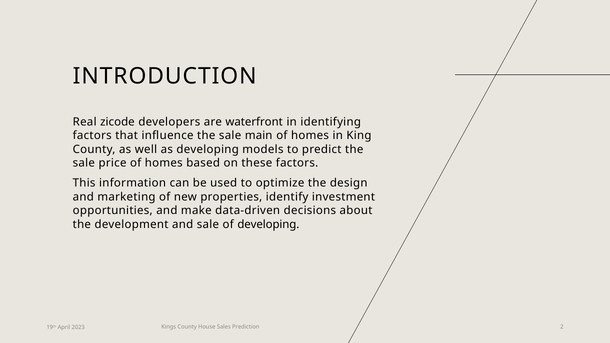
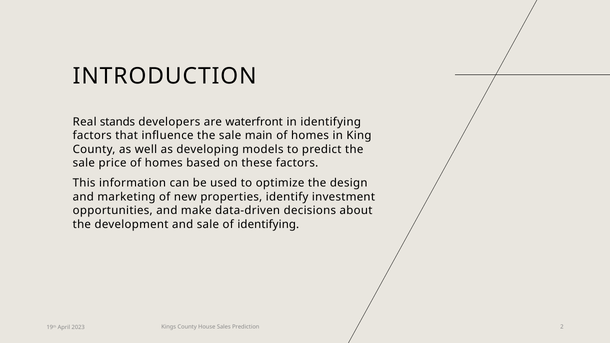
zicode: zicode -> stands
of developing: developing -> identifying
